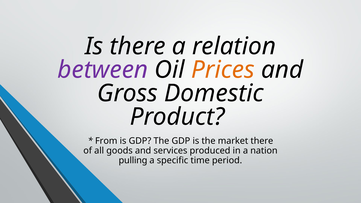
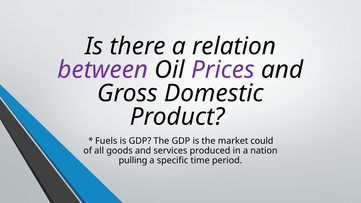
Prices colour: orange -> purple
From: From -> Fuels
market there: there -> could
